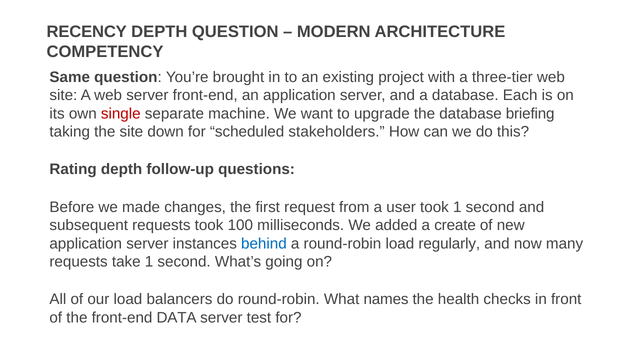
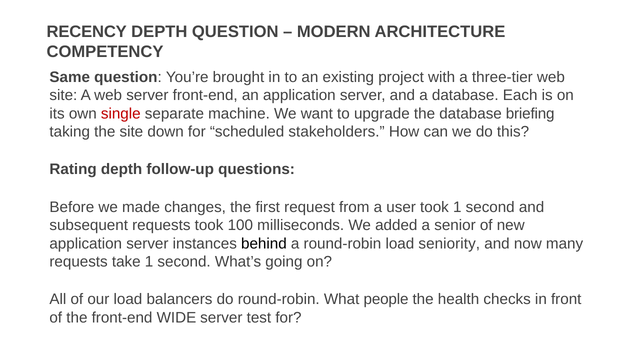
create: create -> senior
behind colour: blue -> black
regularly: regularly -> seniority
names: names -> people
DATA: DATA -> WIDE
